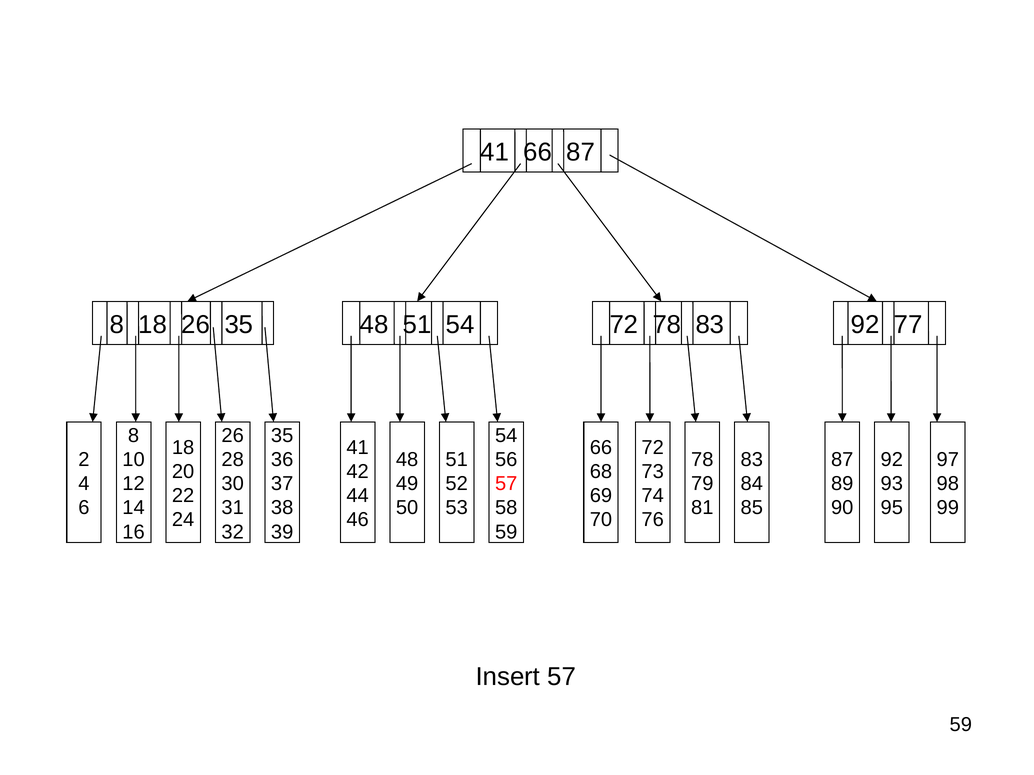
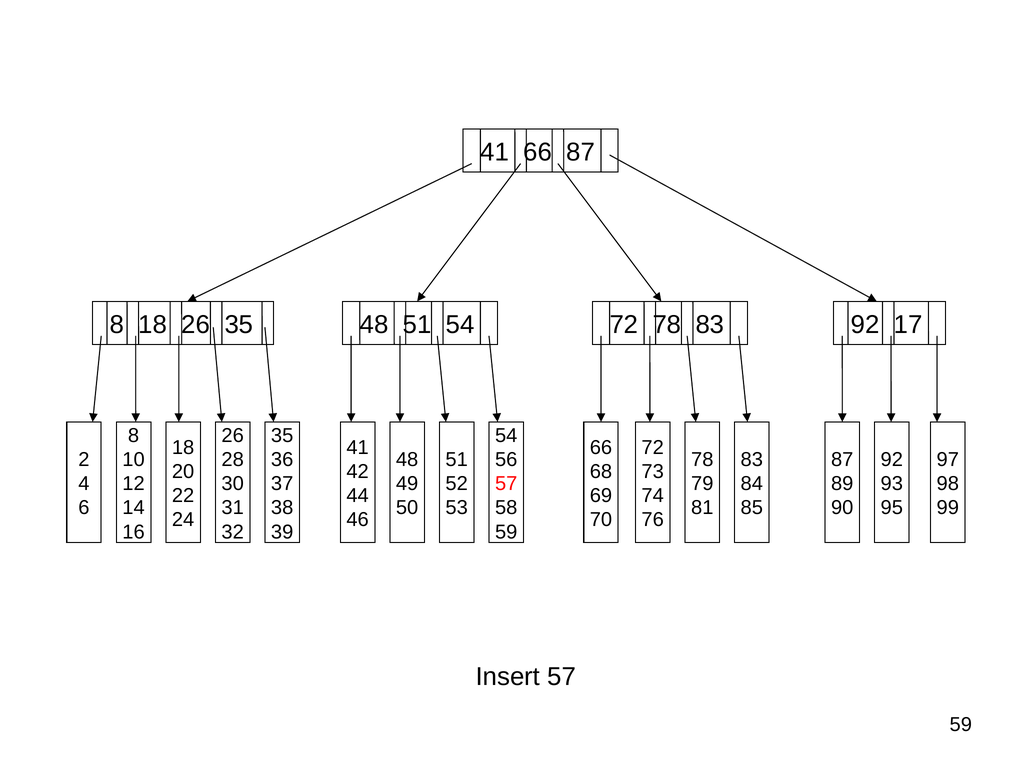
77: 77 -> 17
